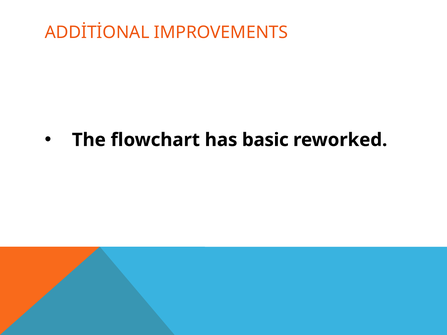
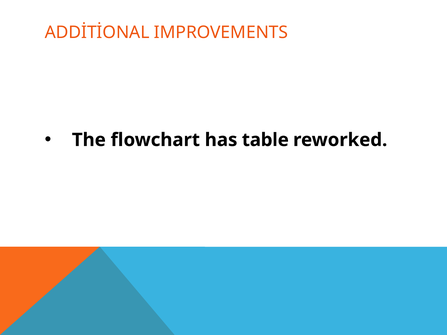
basic: basic -> table
